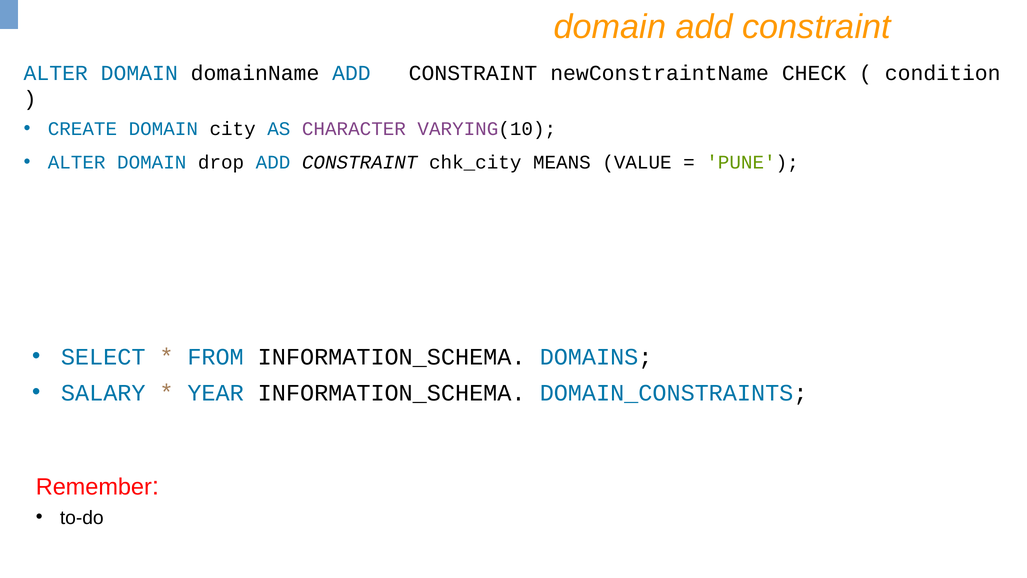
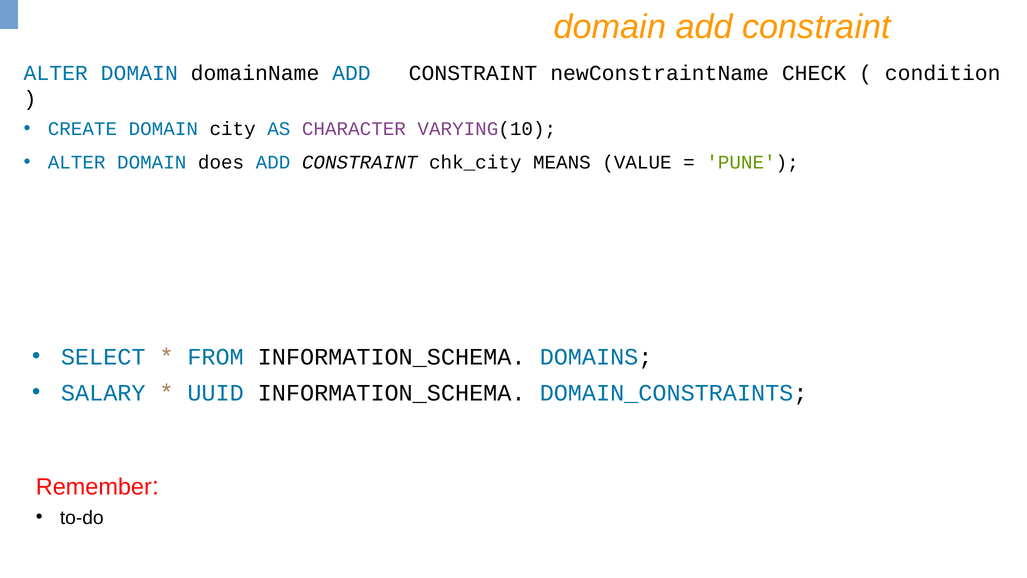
drop: drop -> does
YEAR: YEAR -> UUID
